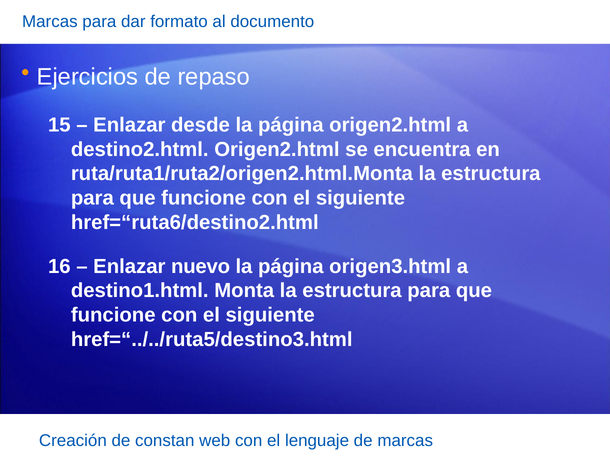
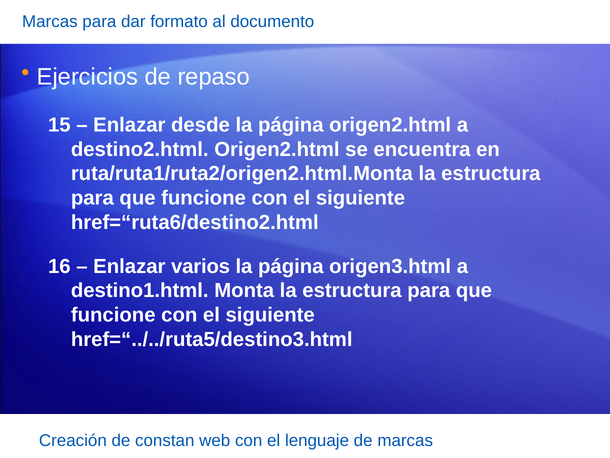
nuevo: nuevo -> varios
